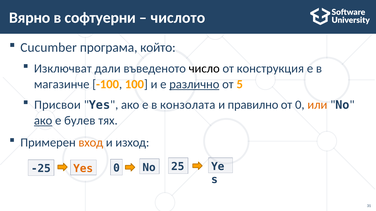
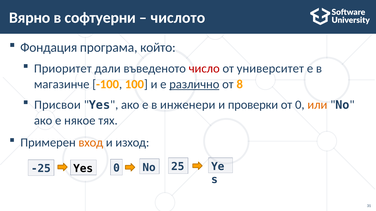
Cucumber: Cucumber -> Фондация
Изключват: Изключват -> Приоритет
число colour: black -> red
конструкция: конструкция -> университет
5: 5 -> 8
конзолата: конзолата -> инженери
правилно: правилно -> проверки
ако at (43, 121) underline: present -> none
булев: булев -> някое
Yes at (83, 169) colour: orange -> black
